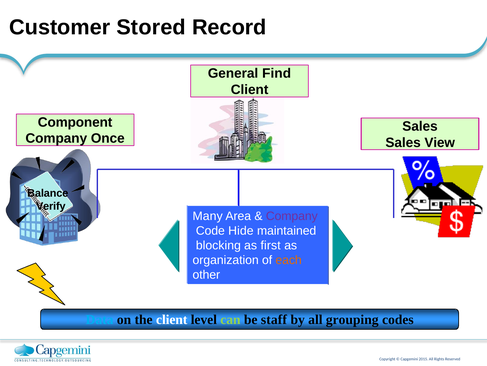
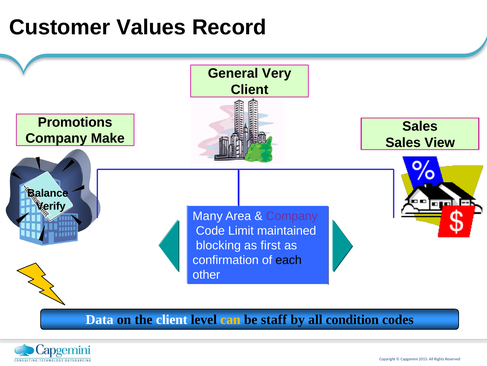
Stored: Stored -> Values
Find: Find -> Very
Component: Component -> Promotions
Once: Once -> Make
Hide: Hide -> Limit
organization: organization -> confirmation
each colour: orange -> black
Data colour: light blue -> white
can colour: light green -> yellow
grouping: grouping -> condition
